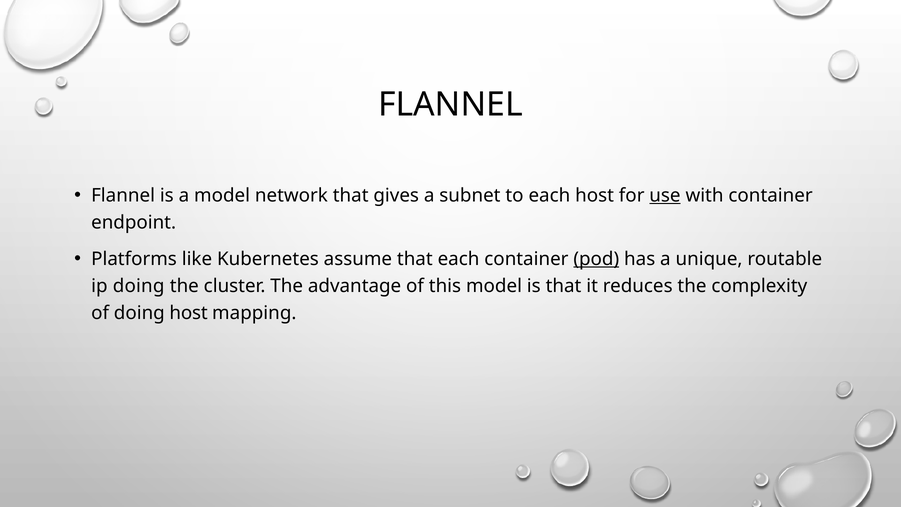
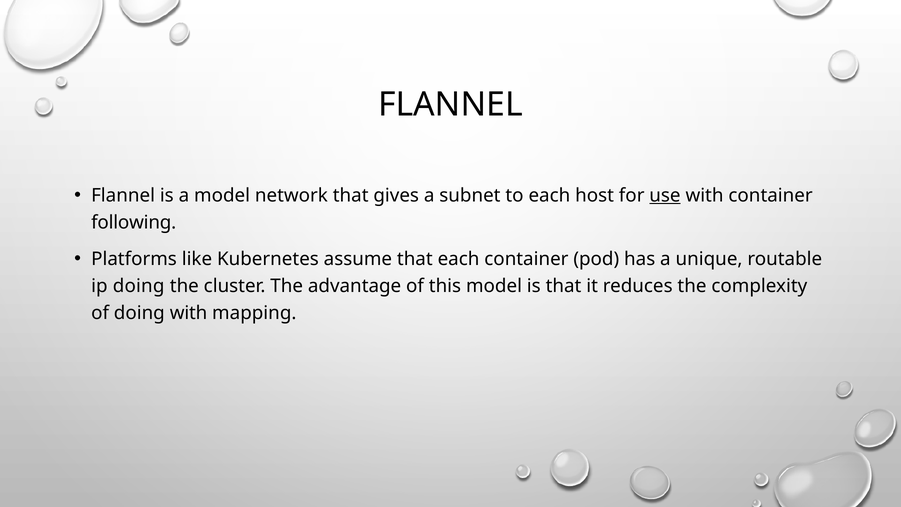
endpoint: endpoint -> following
pod underline: present -> none
doing host: host -> with
